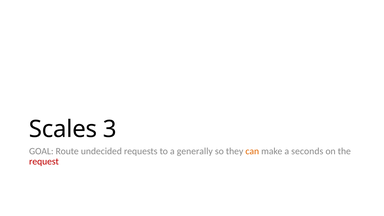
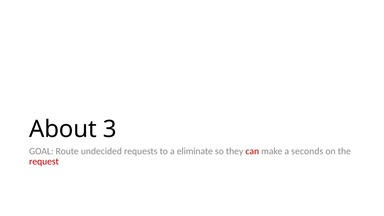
Scales: Scales -> About
generally: generally -> eliminate
can colour: orange -> red
